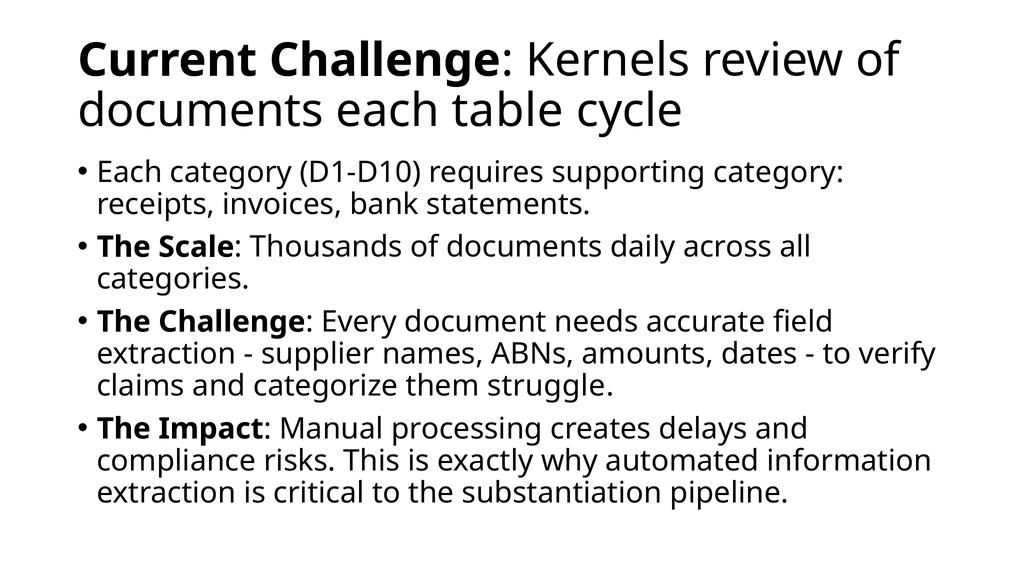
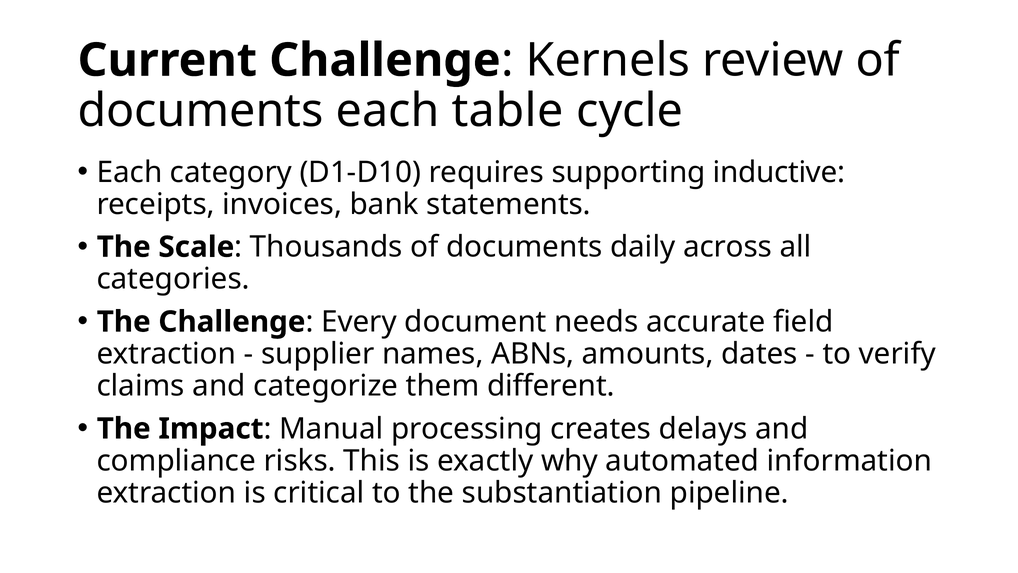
supporting category: category -> inductive
struggle: struggle -> different
